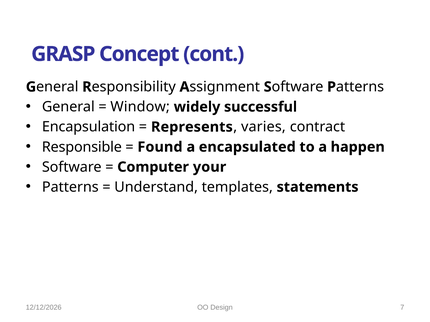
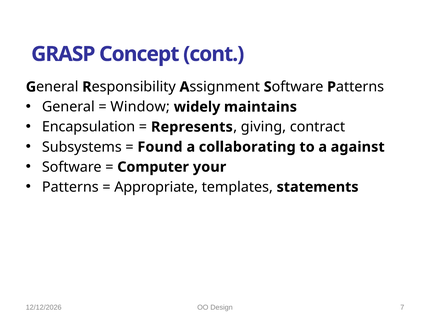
successful: successful -> maintains
varies: varies -> giving
Responsible: Responsible -> Subsystems
encapsulated: encapsulated -> collaborating
happen: happen -> against
Understand: Understand -> Appropriate
